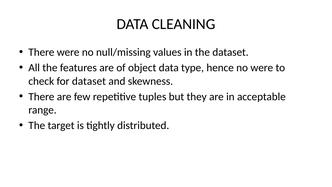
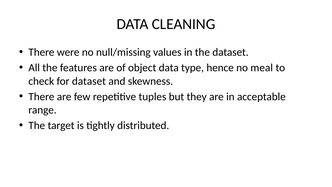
no were: were -> meal
